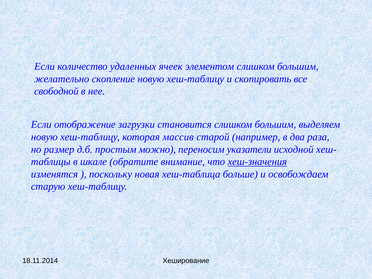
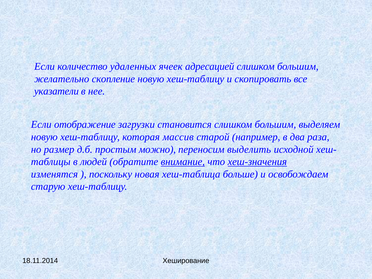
элементом: элементом -> адресацией
свободной: свободной -> указатели
указатели: указатели -> выделить
шкале: шкале -> людей
внимание underline: none -> present
